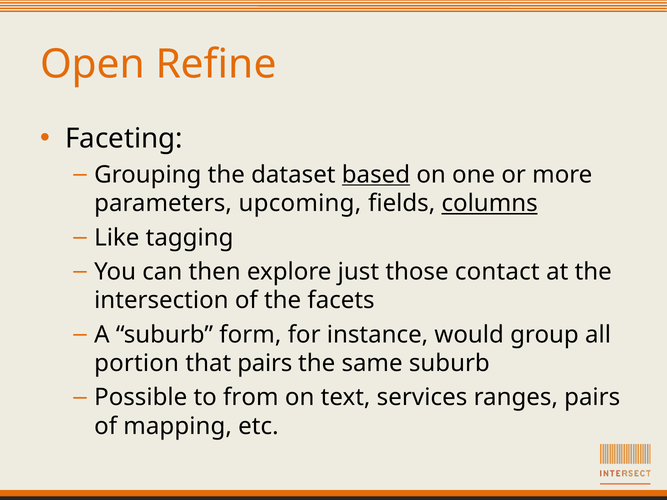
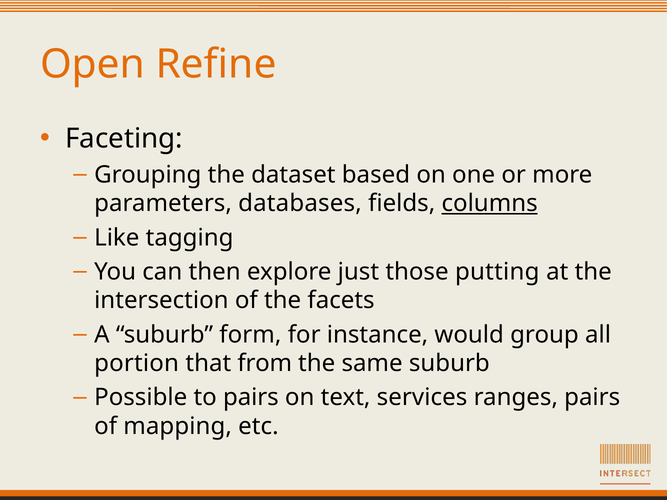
based underline: present -> none
upcoming: upcoming -> databases
contact: contact -> putting
that pairs: pairs -> from
to from: from -> pairs
